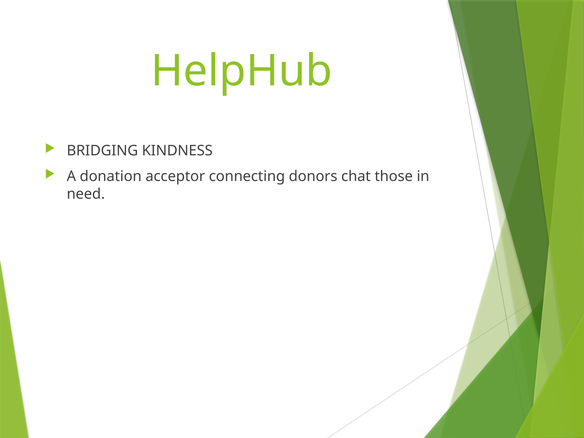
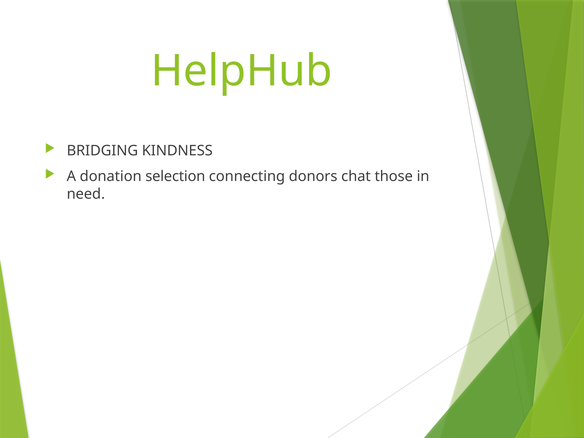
acceptor: acceptor -> selection
